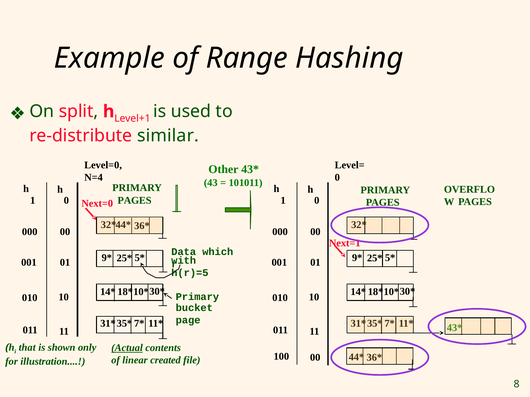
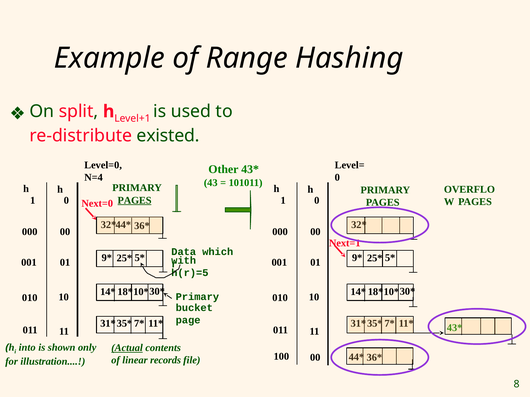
similar: similar -> existed
PAGES at (135, 201) underline: none -> present
that: that -> into
created: created -> records
